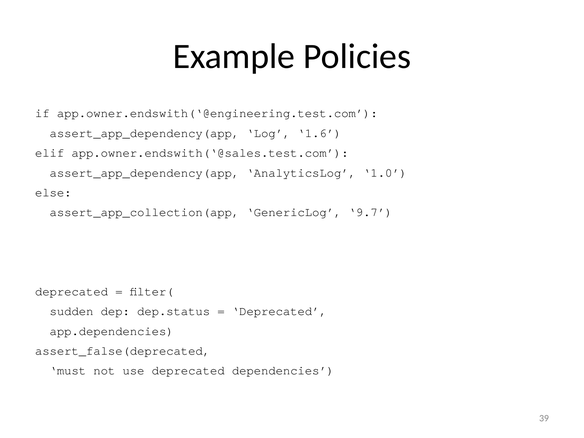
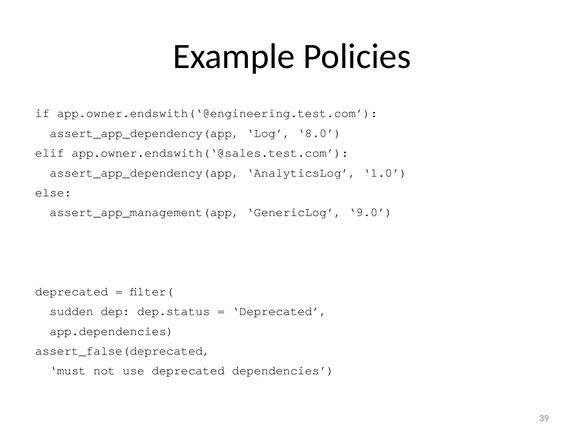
1.6: 1.6 -> 8.0
assert_app_collection(app: assert_app_collection(app -> assert_app_management(app
9.7: 9.7 -> 9.0
